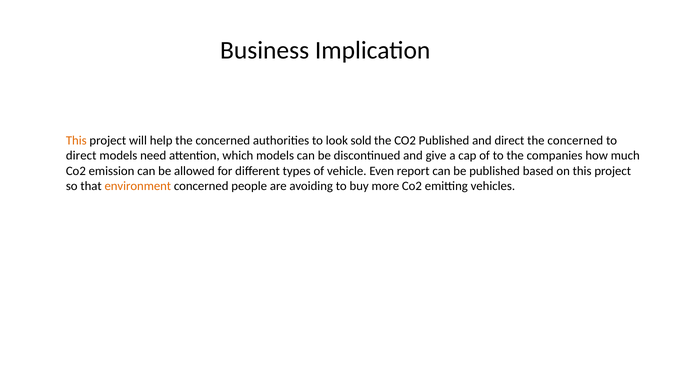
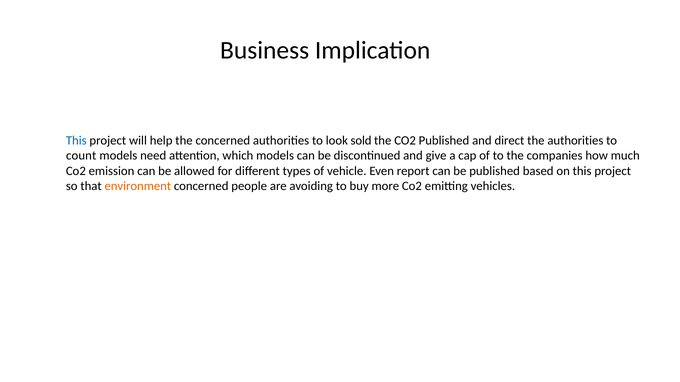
This at (76, 141) colour: orange -> blue
direct the concerned: concerned -> authorities
direct at (81, 156): direct -> count
